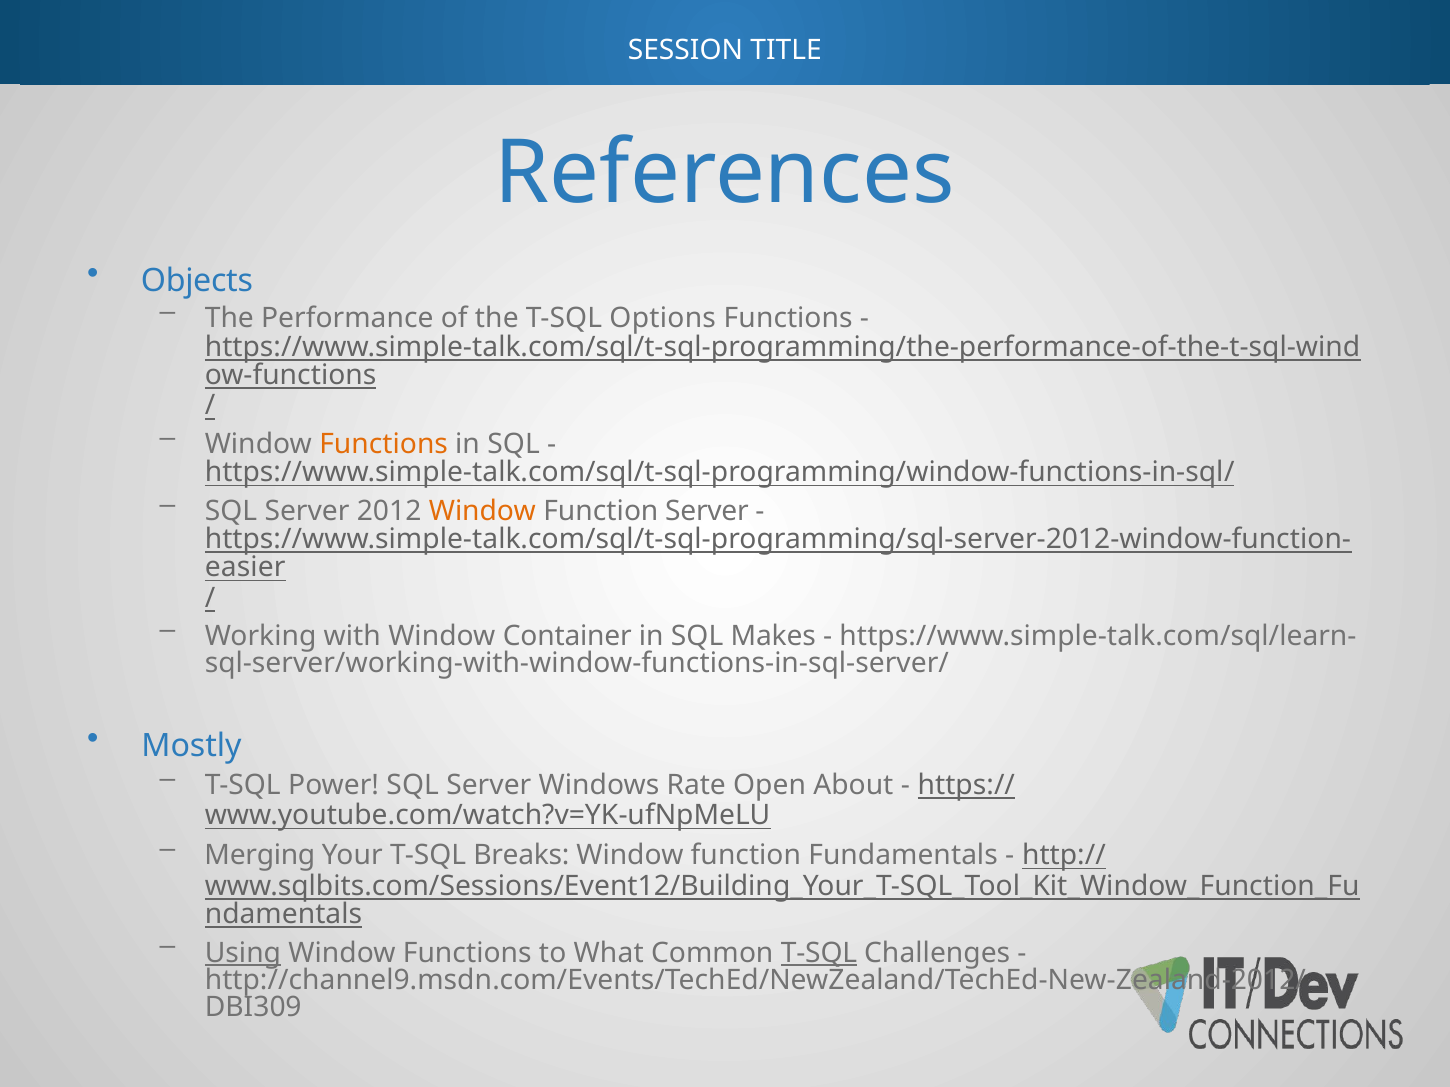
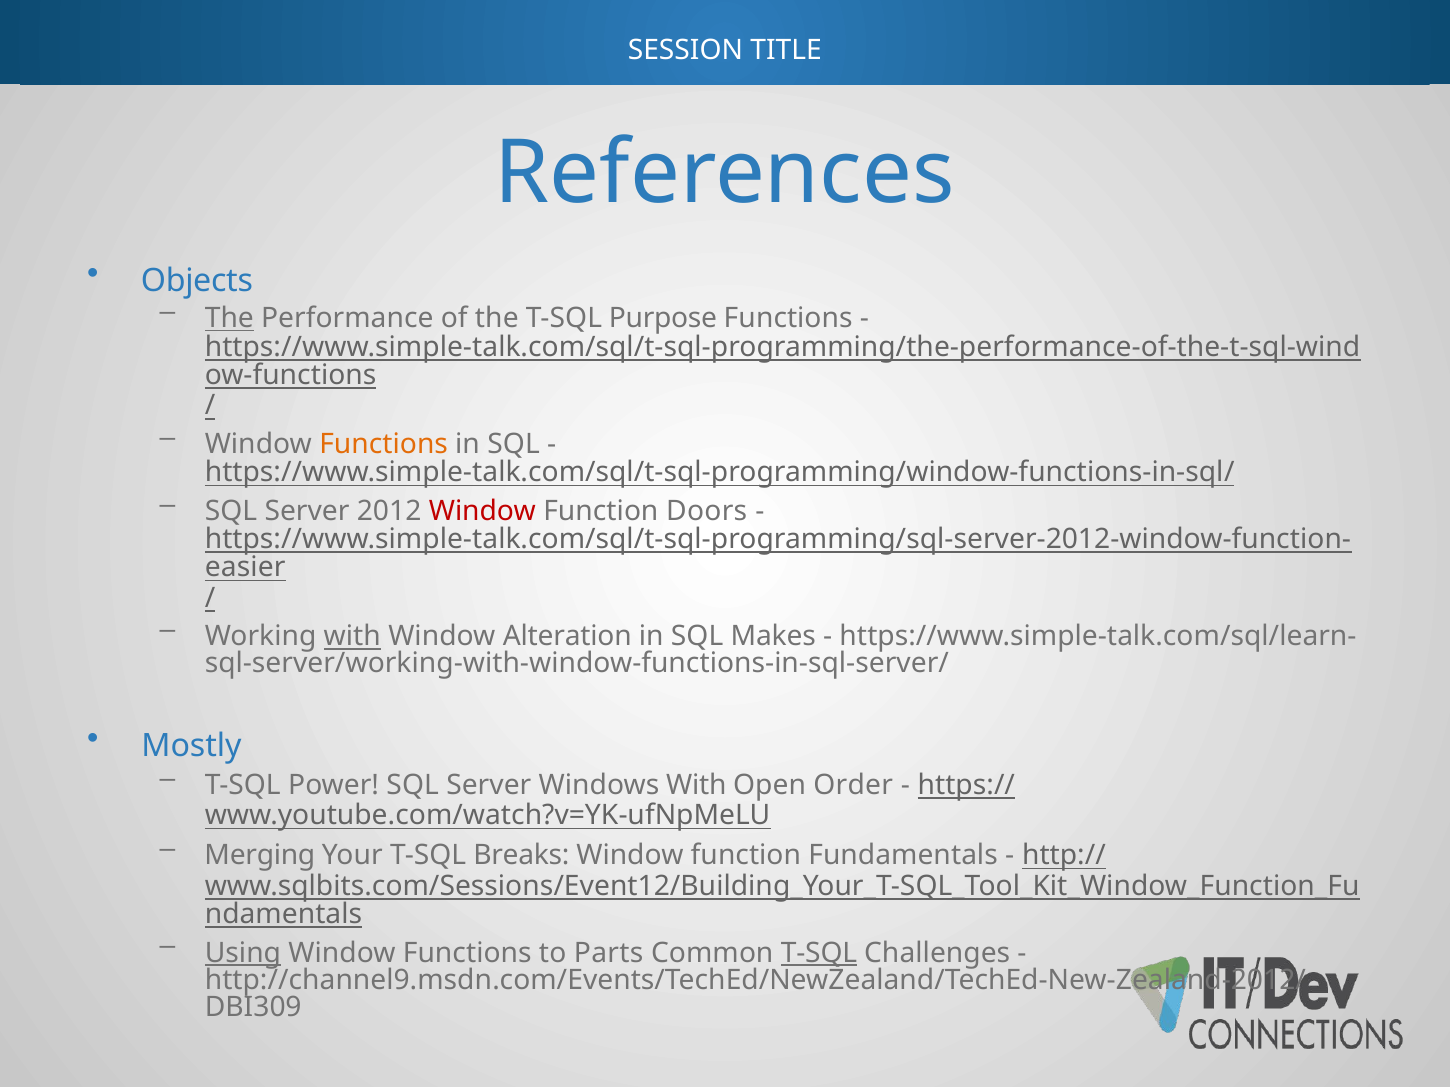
The at (229, 319) underline: none -> present
Options: Options -> Purpose
Window at (482, 511) colour: orange -> red
Function Server: Server -> Doors
with at (352, 637) underline: none -> present
Container: Container -> Alteration
Windows Rate: Rate -> With
About: About -> Order
What: What -> Parts
